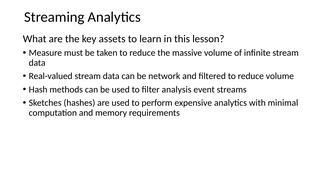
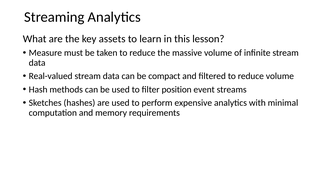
network: network -> compact
analysis: analysis -> position
